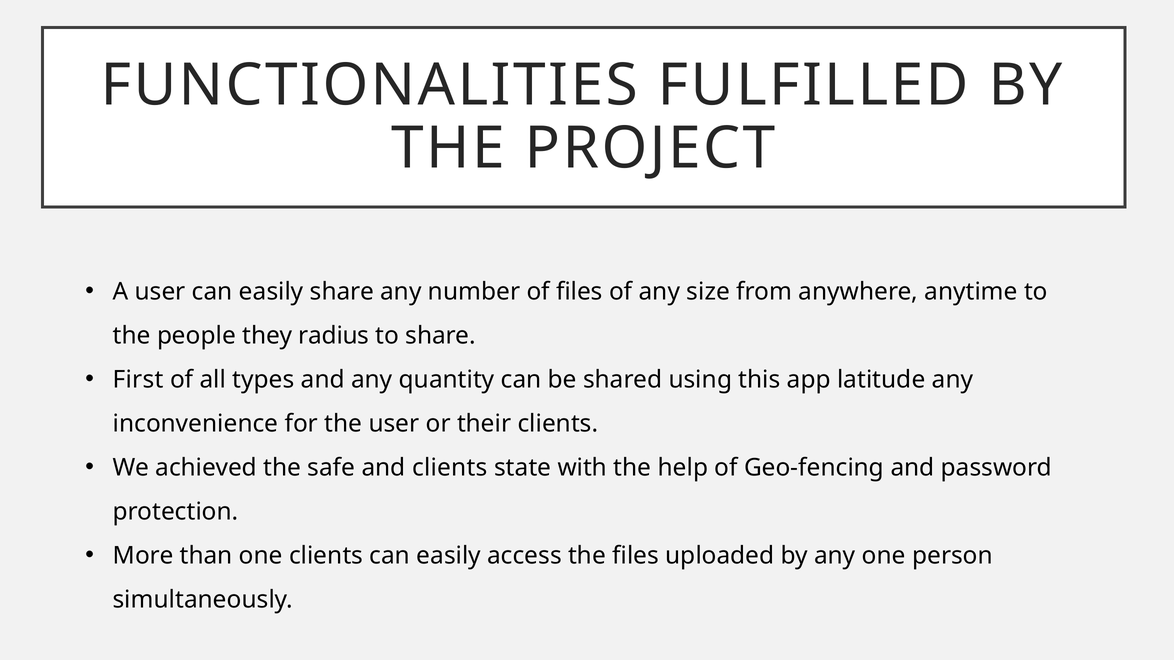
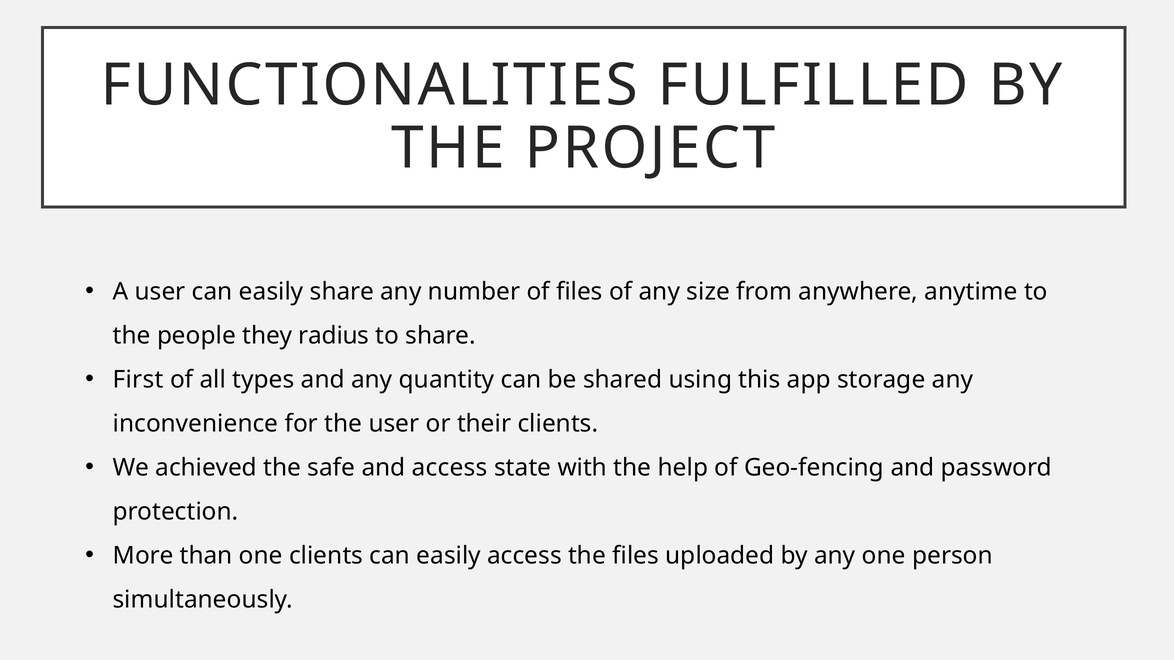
latitude: latitude -> storage
and clients: clients -> access
